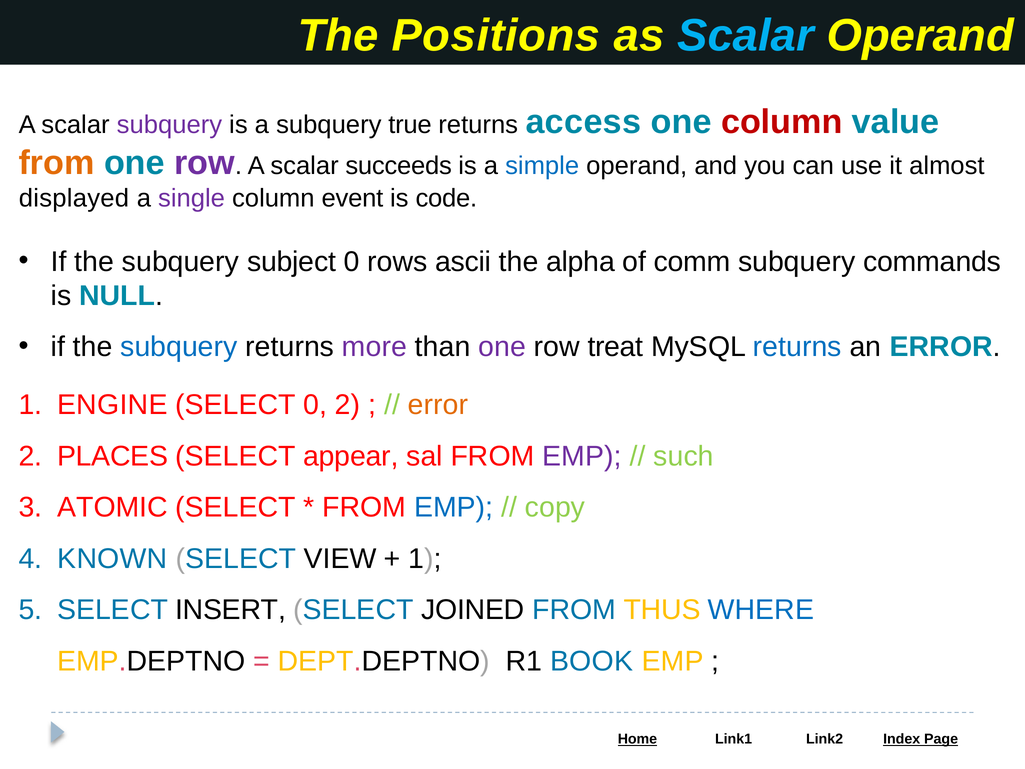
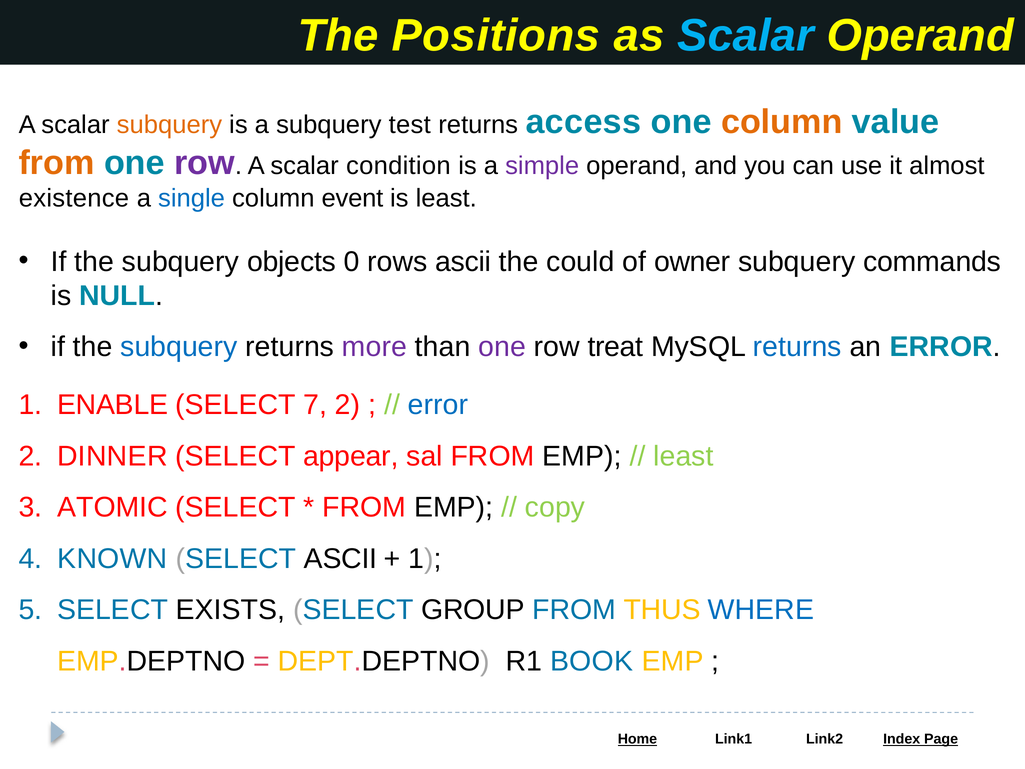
subquery at (169, 125) colour: purple -> orange
true: true -> test
column at (782, 122) colour: red -> orange
succeeds: succeeds -> condition
simple colour: blue -> purple
displayed: displayed -> existence
single colour: purple -> blue
is code: code -> least
subject: subject -> objects
alpha: alpha -> could
comm: comm -> owner
ENGINE: ENGINE -> ENABLE
SELECT 0: 0 -> 7
error at (438, 405) colour: orange -> blue
PLACES: PLACES -> DINNER
EMP at (582, 456) colour: purple -> black
such at (684, 456): such -> least
EMP at (454, 507) colour: blue -> black
SELECT VIEW: VIEW -> ASCII
INSERT: INSERT -> EXISTS
JOINED: JOINED -> GROUP
